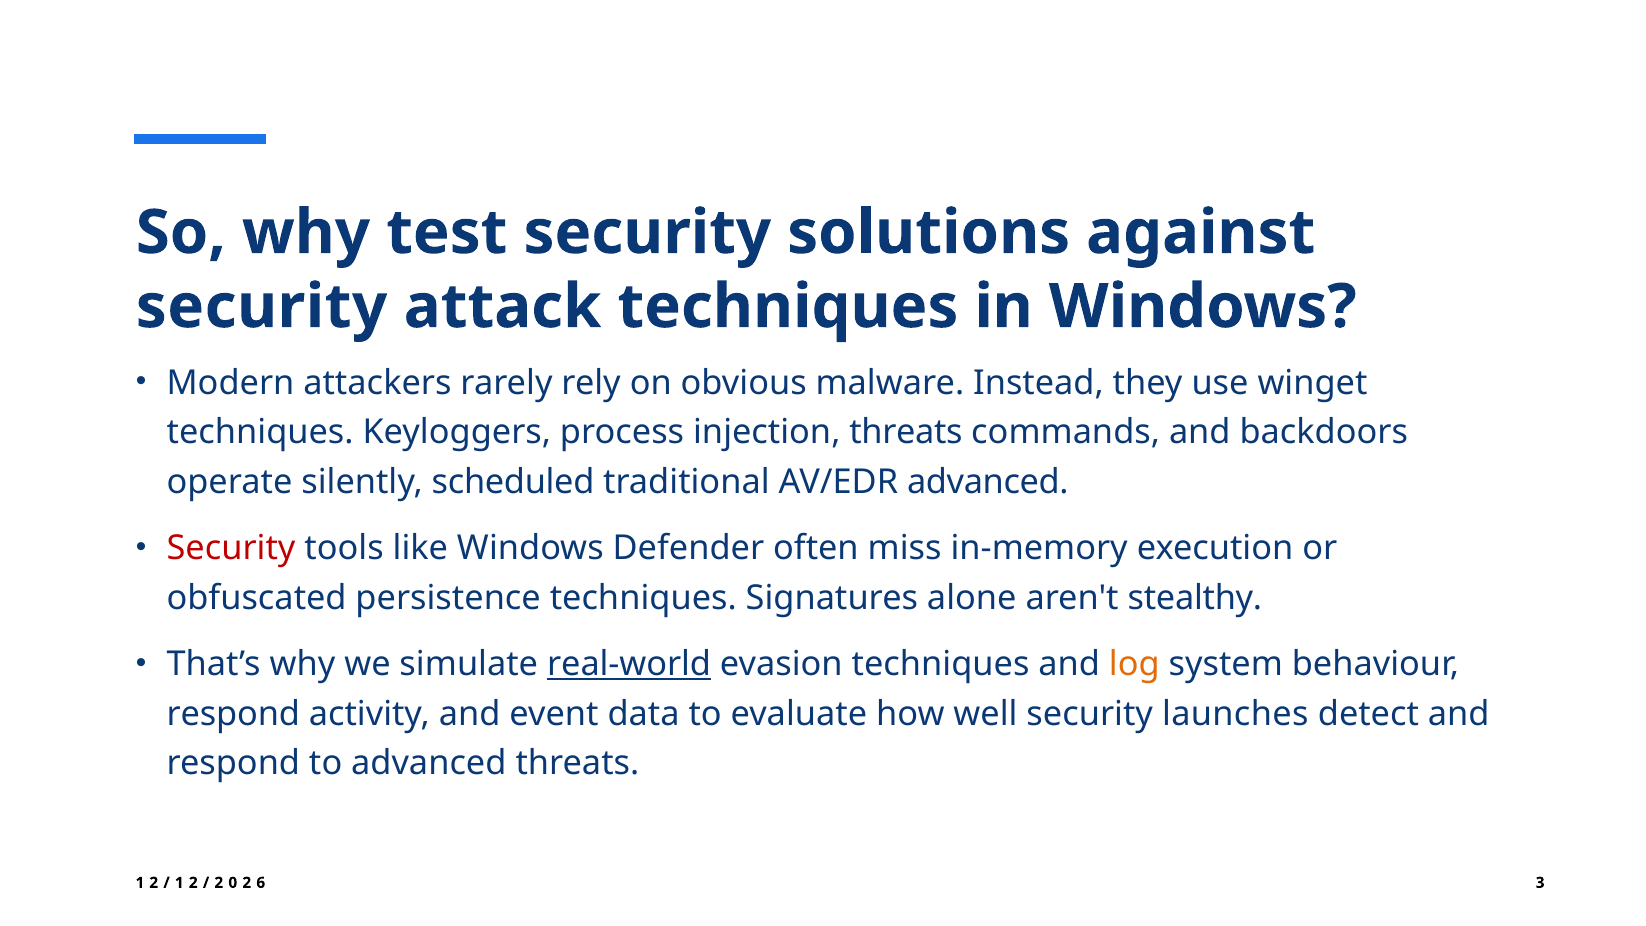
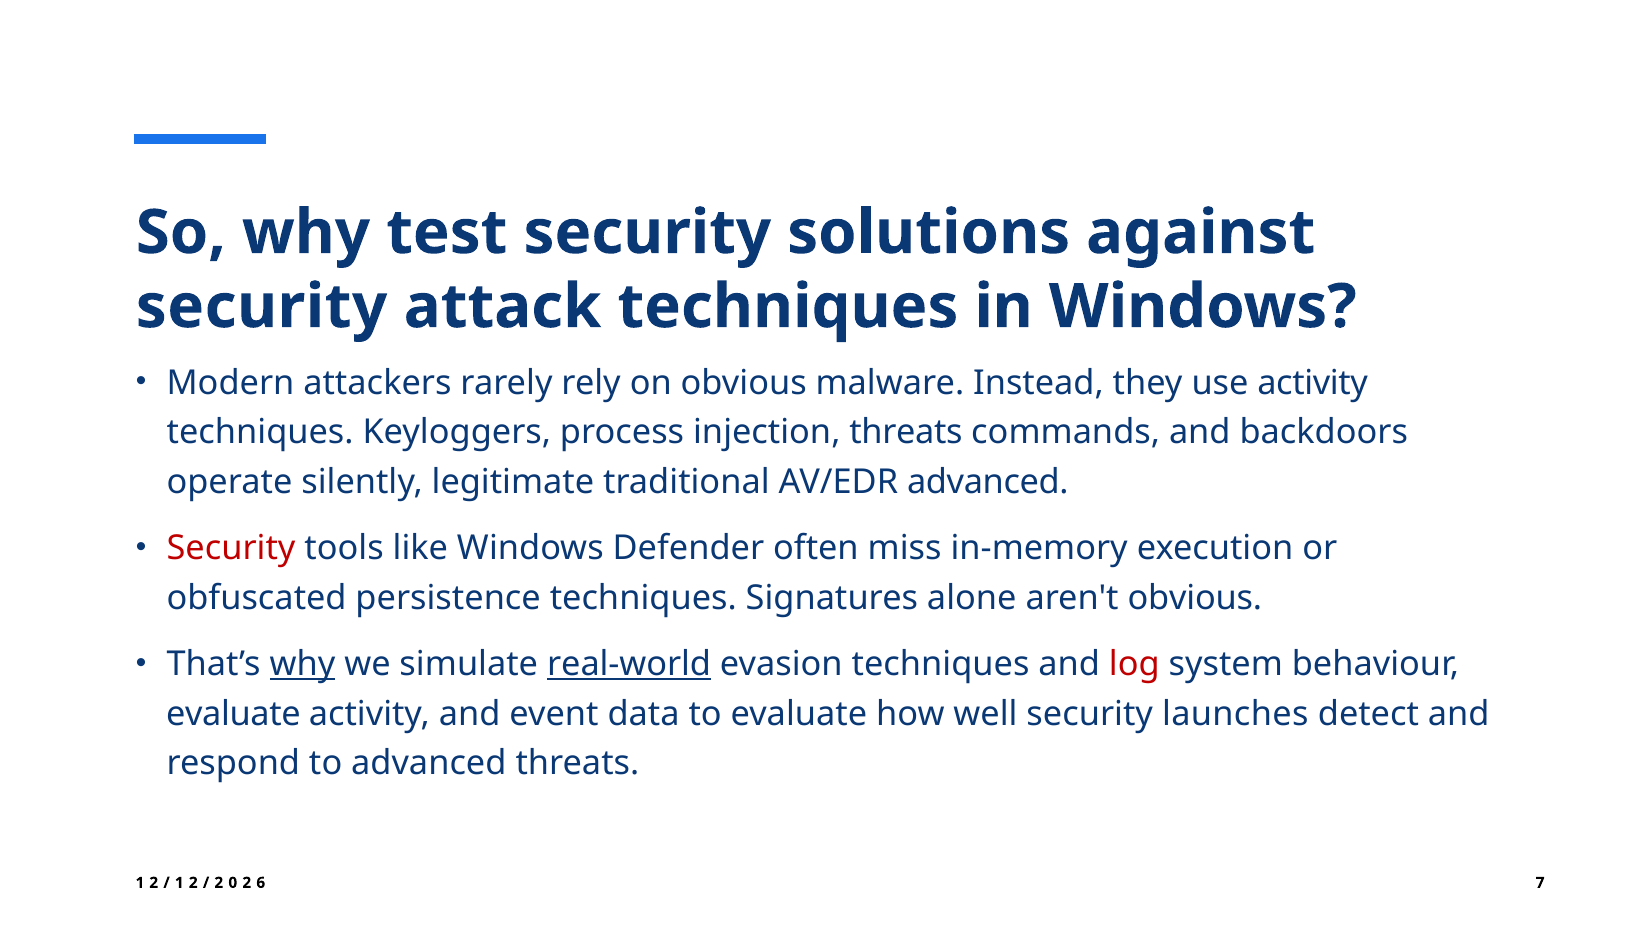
use winget: winget -> activity
scheduled: scheduled -> legitimate
aren't stealthy: stealthy -> obvious
why at (302, 664) underline: none -> present
log colour: orange -> red
respond at (233, 714): respond -> evaluate
3: 3 -> 7
